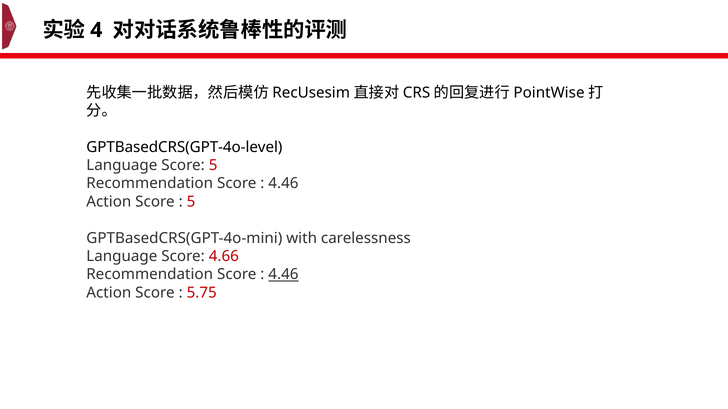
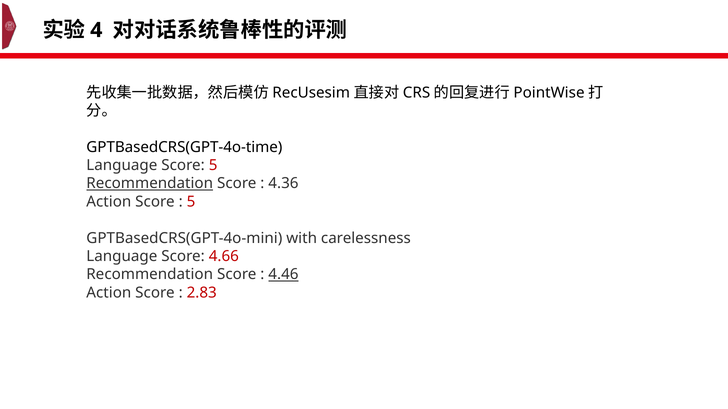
GPTBasedCRS(GPT-4o-level: GPTBasedCRS(GPT-4o-level -> GPTBasedCRS(GPT-4o-time
Recommendation at (150, 184) underline: none -> present
4.46 at (283, 184): 4.46 -> 4.36
5.75: 5.75 -> 2.83
